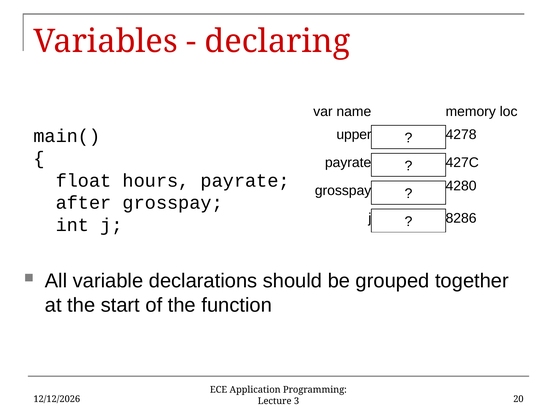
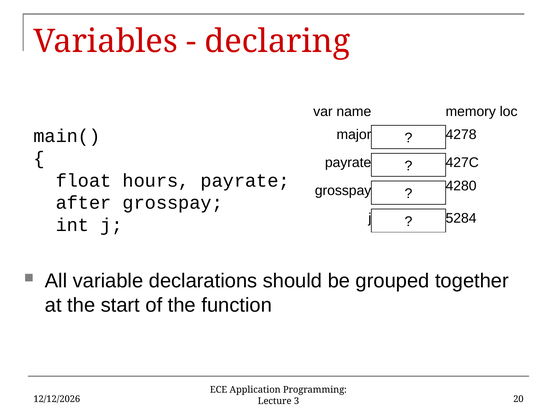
upper: upper -> major
8286: 8286 -> 5284
